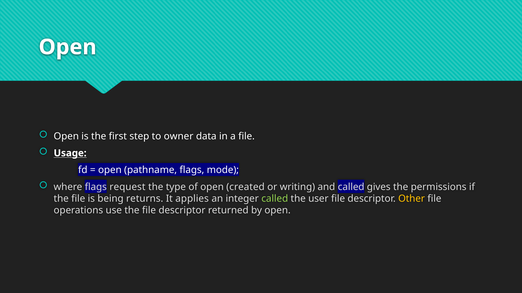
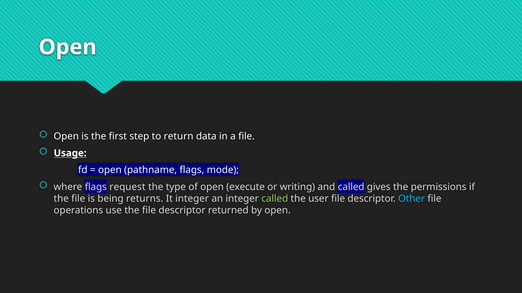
owner: owner -> return
created: created -> execute
It applies: applies -> integer
Other colour: yellow -> light blue
